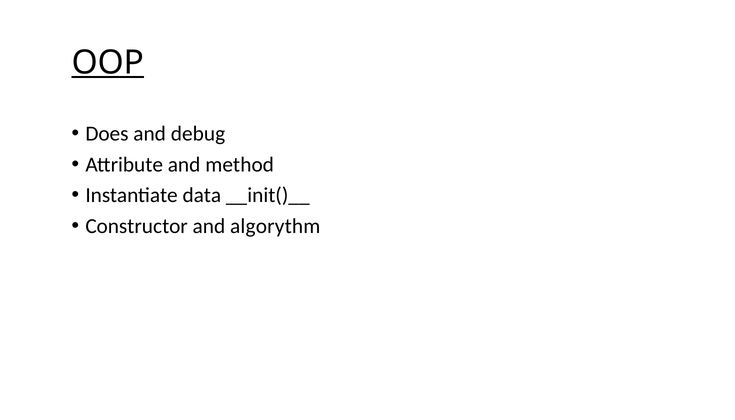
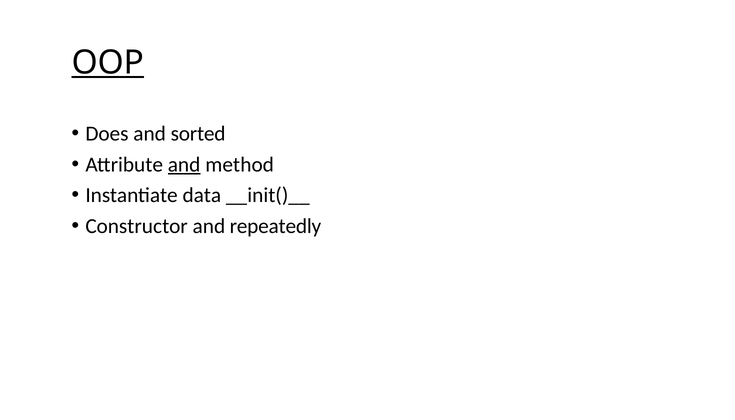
debug: debug -> sorted
and at (184, 165) underline: none -> present
algorythm: algorythm -> repeatedly
